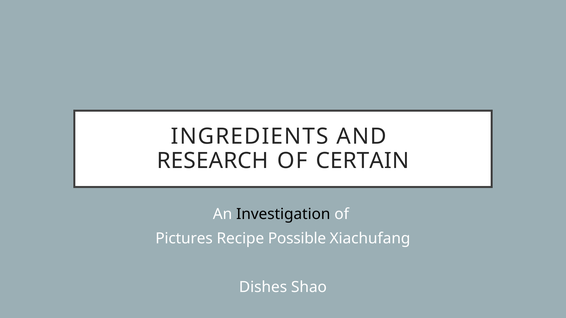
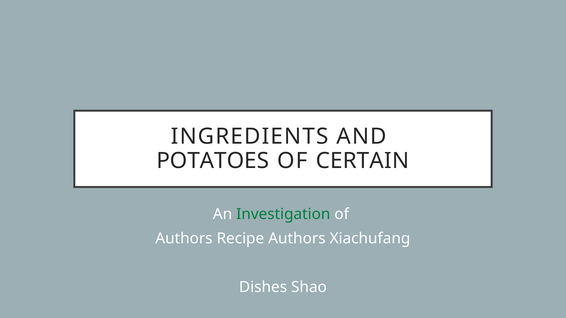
RESEARCH: RESEARCH -> POTATOES
Investigation colour: black -> green
Pictures at (184, 239): Pictures -> Authors
Recipe Possible: Possible -> Authors
